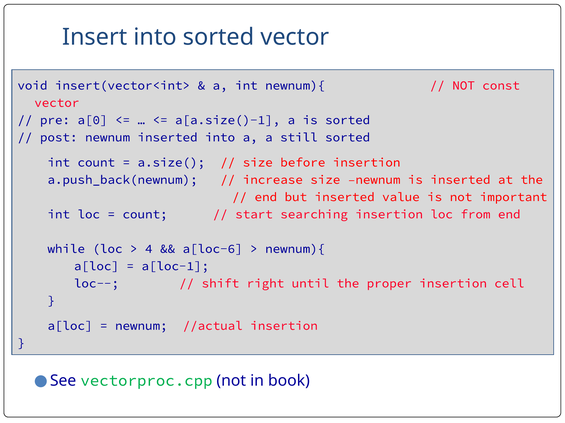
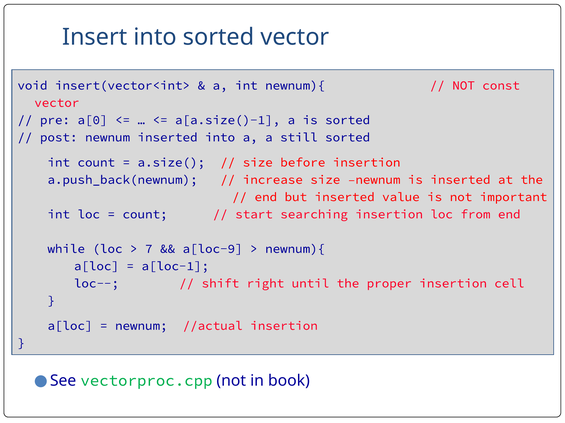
4: 4 -> 7
a[loc-6: a[loc-6 -> a[loc-9
